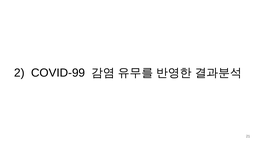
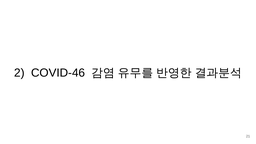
COVID-99: COVID-99 -> COVID-46
